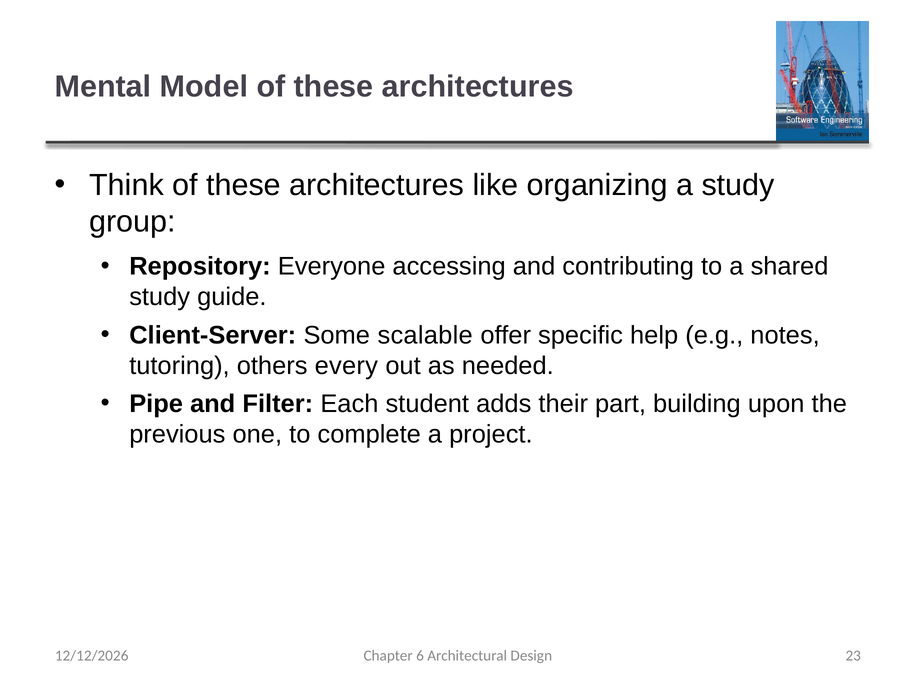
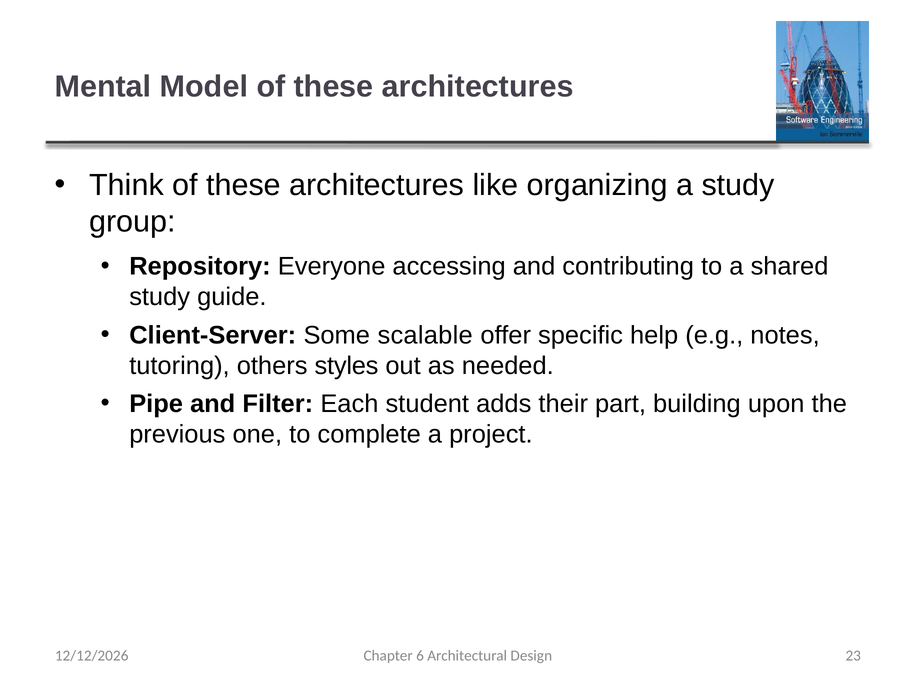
every: every -> styles
